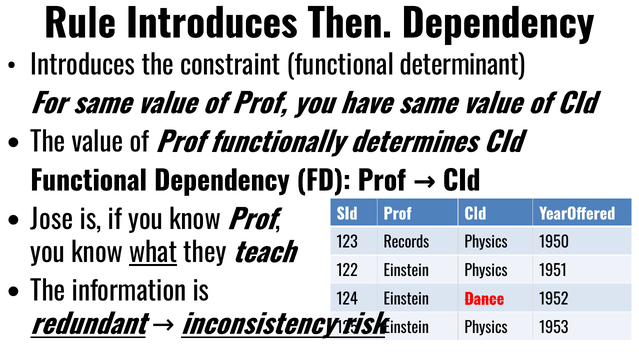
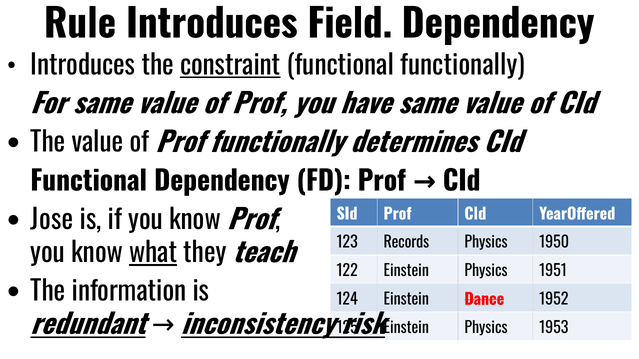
Then: Then -> Field
constraint underline: none -> present
functional determinant: determinant -> functionally
